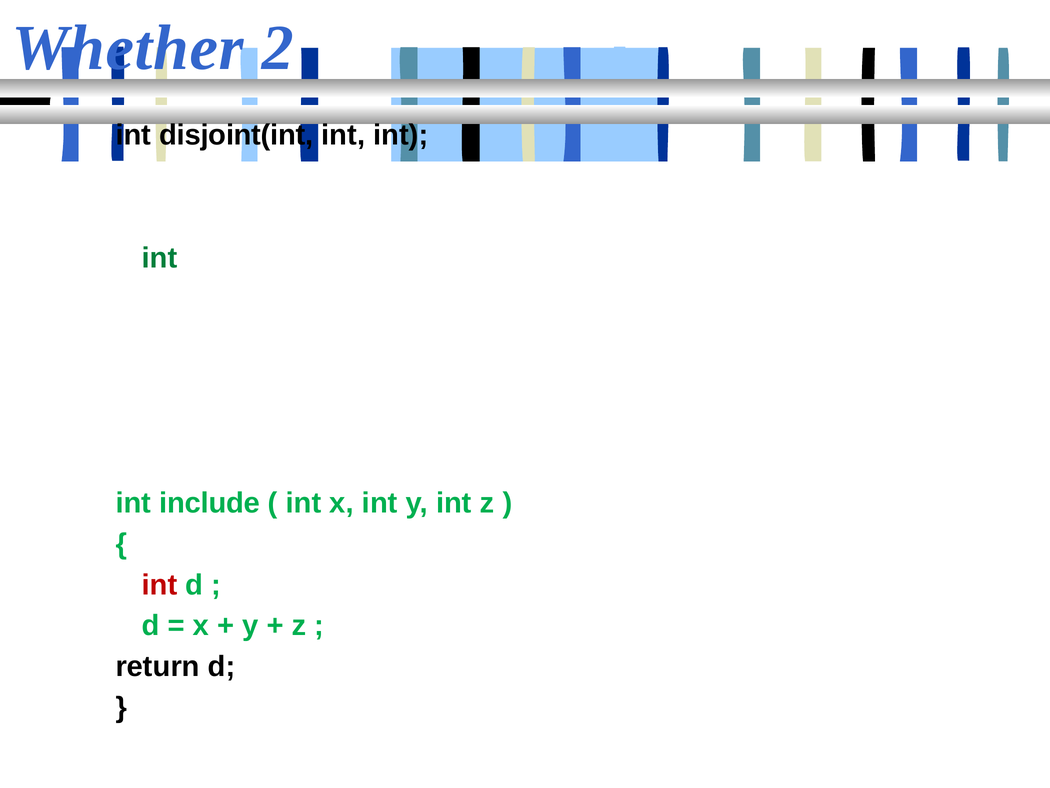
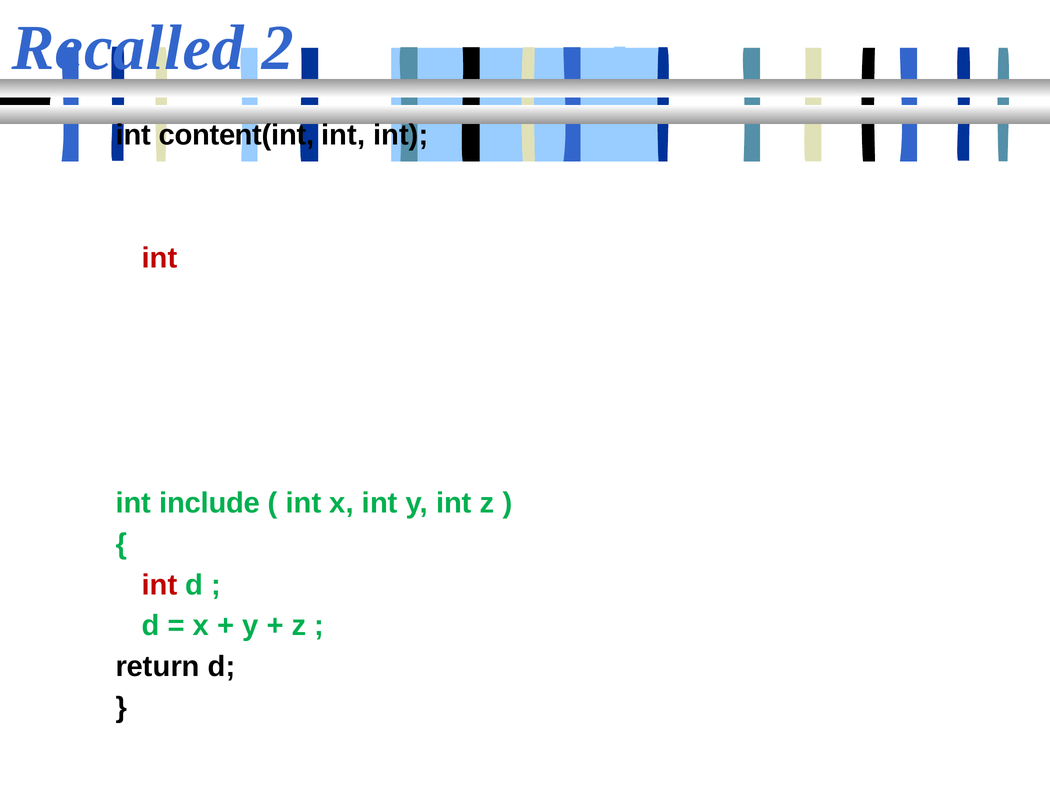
Whether: Whether -> Recalled
disjoint(int: disjoint(int -> content(int
int at (160, 258) colour: green -> red
